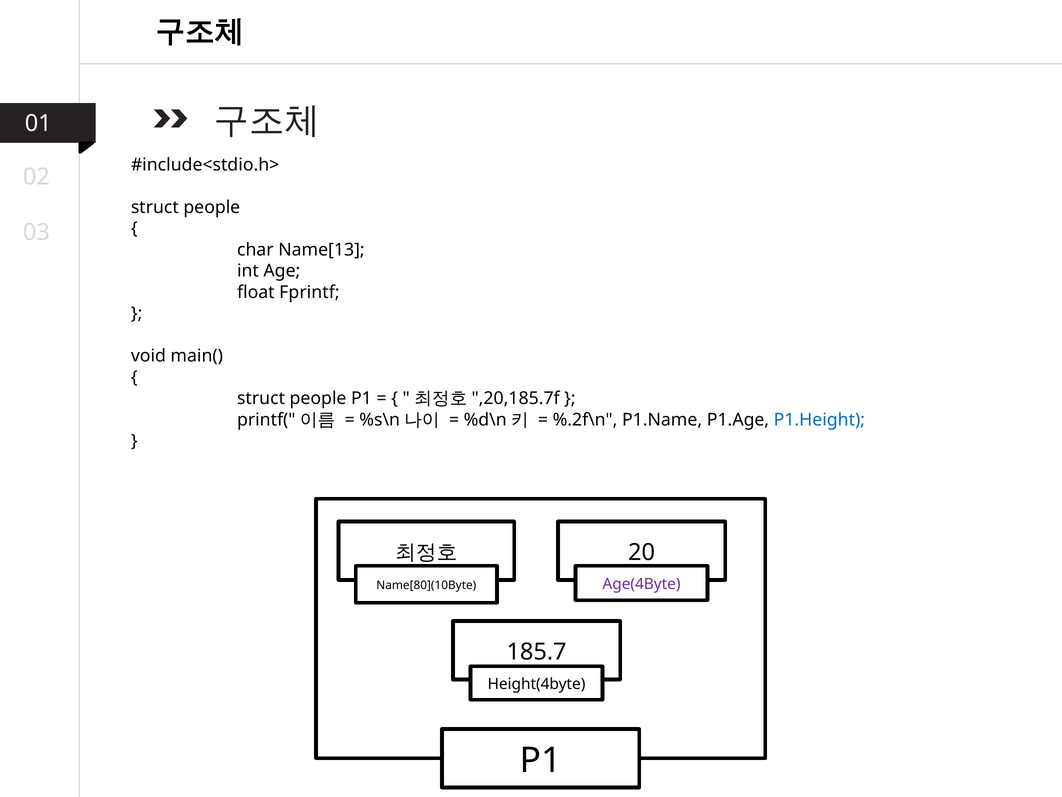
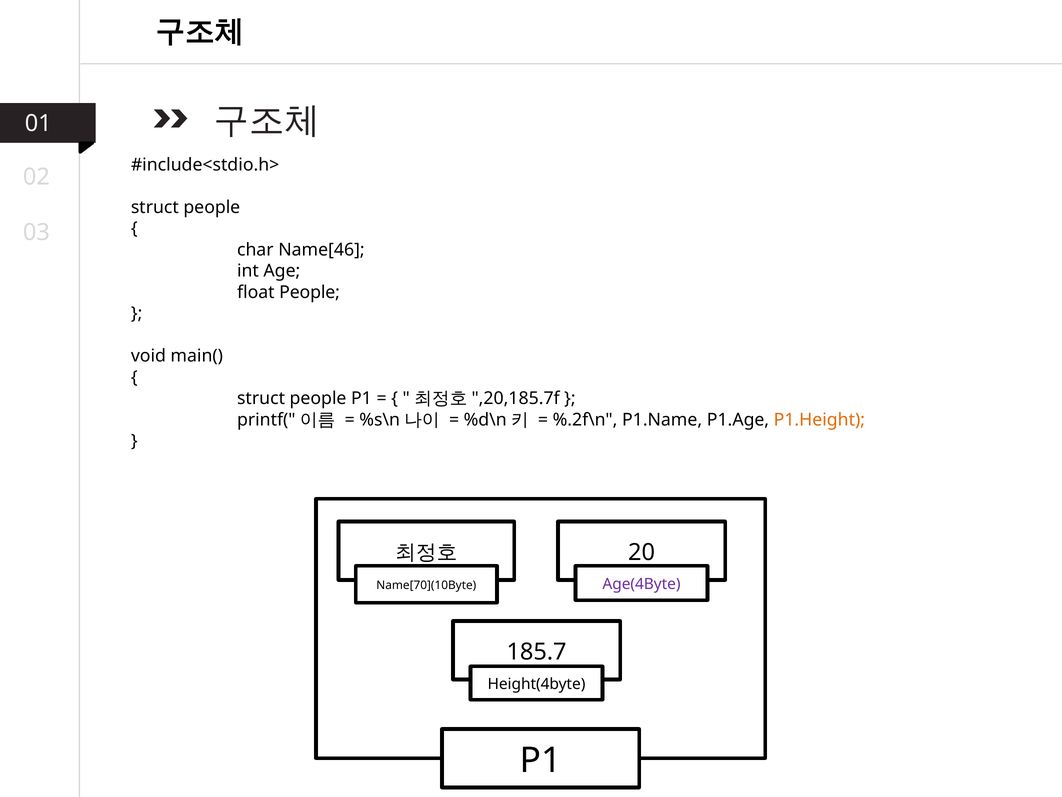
Name[13: Name[13 -> Name[46
float Fprintf: Fprintf -> People
P1.Height colour: blue -> orange
Name[80](10Byte: Name[80](10Byte -> Name[70](10Byte
